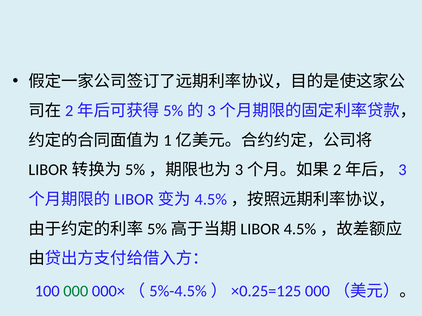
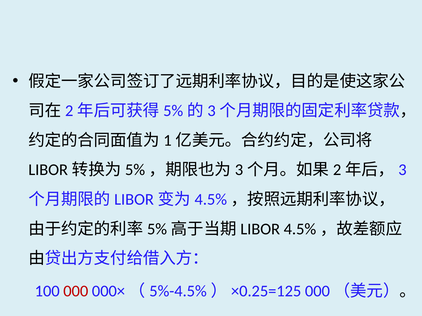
000 colour: green -> red
